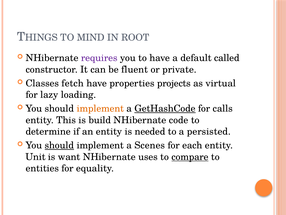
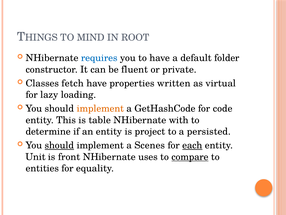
requires colour: purple -> blue
called: called -> folder
projects: projects -> written
GetHashCode underline: present -> none
calls: calls -> code
build: build -> table
code: code -> with
needed: needed -> project
each underline: none -> present
want: want -> front
